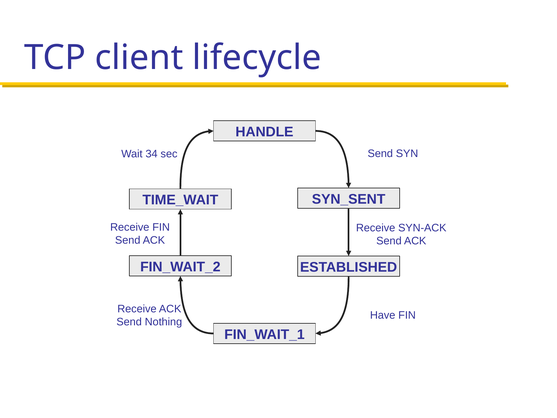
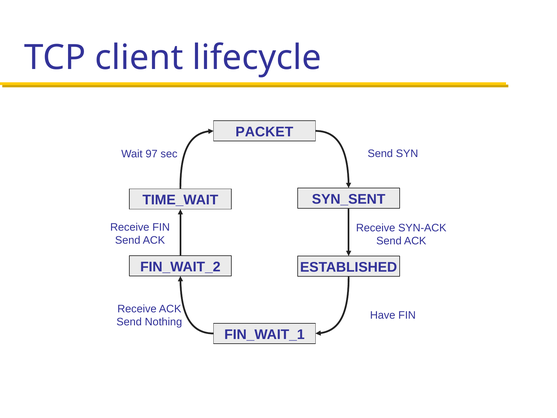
HANDLE: HANDLE -> PACKET
34: 34 -> 97
